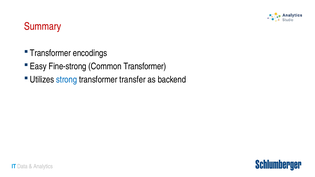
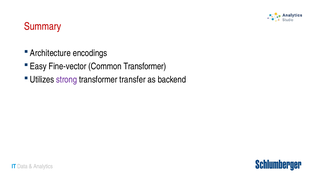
Transformer at (50, 53): Transformer -> Architecture
Fine-strong: Fine-strong -> Fine-vector
strong colour: blue -> purple
